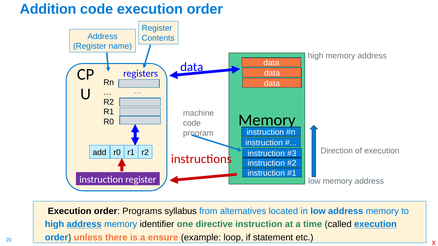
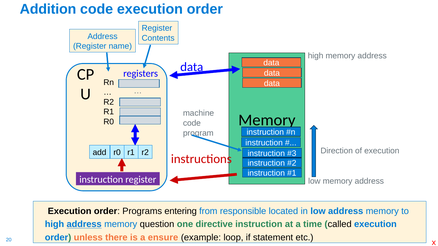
syllabus: syllabus -> entering
alternatives: alternatives -> responsible
identifier: identifier -> question
execution at (375, 225) underline: present -> none
